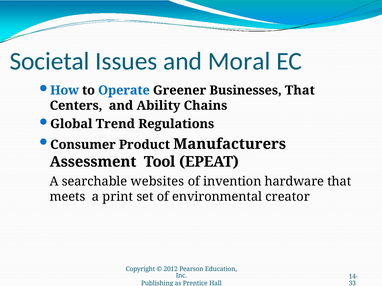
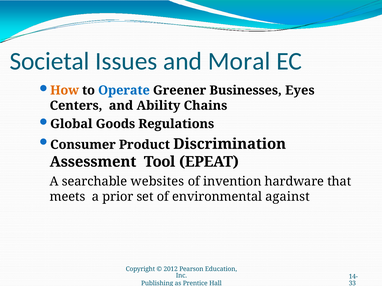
How colour: blue -> orange
Businesses That: That -> Eyes
Trend: Trend -> Goods
Manufacturers: Manufacturers -> Discrimination
print: print -> prior
creator: creator -> against
